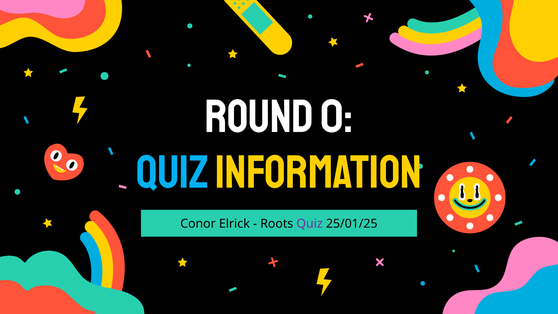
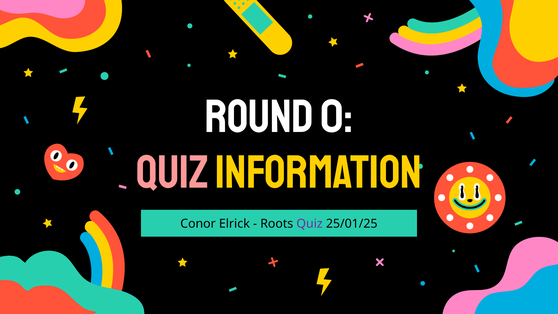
Quiz at (172, 173) colour: light blue -> pink
